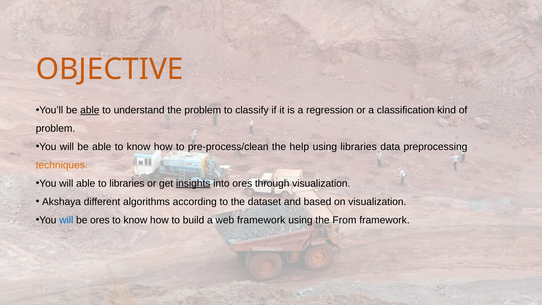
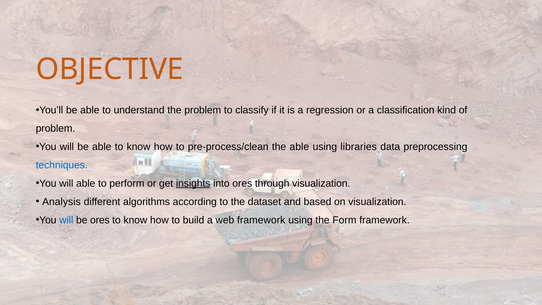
able at (90, 110) underline: present -> none
the help: help -> able
techniques colour: orange -> blue
to libraries: libraries -> perform
Akshaya: Akshaya -> Analysis
From: From -> Form
